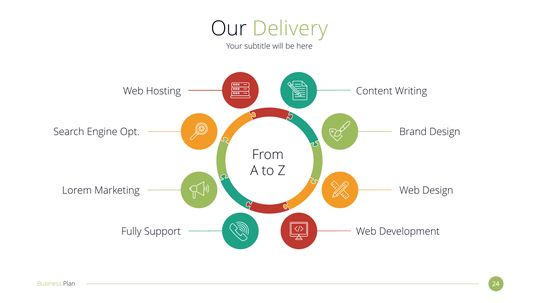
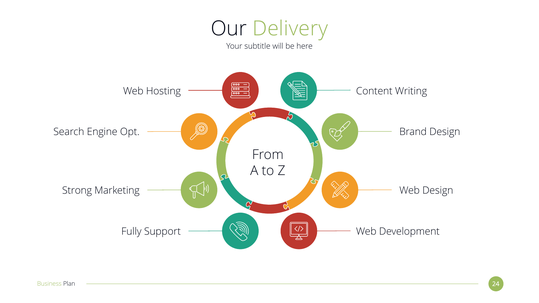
Lorem: Lorem -> Strong
